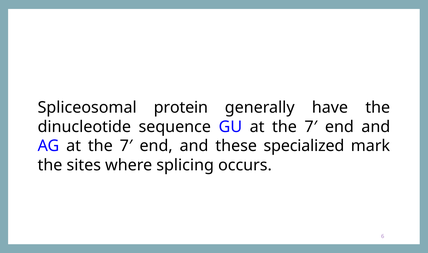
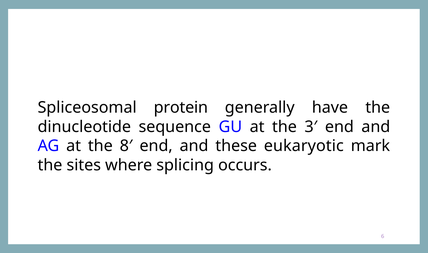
GU at the 7′: 7′ -> 3′
AG at the 7′: 7′ -> 8′
specialized: specialized -> eukaryotic
